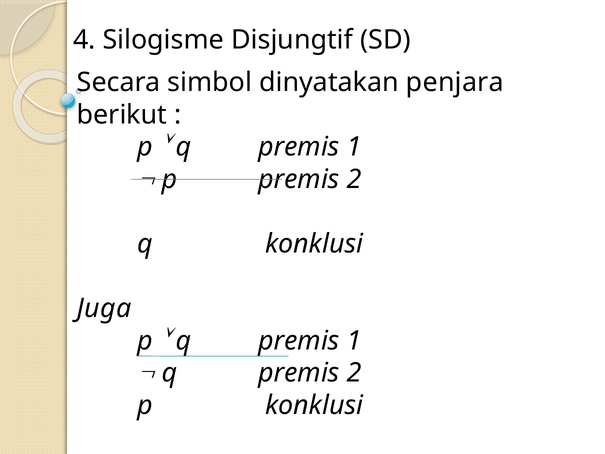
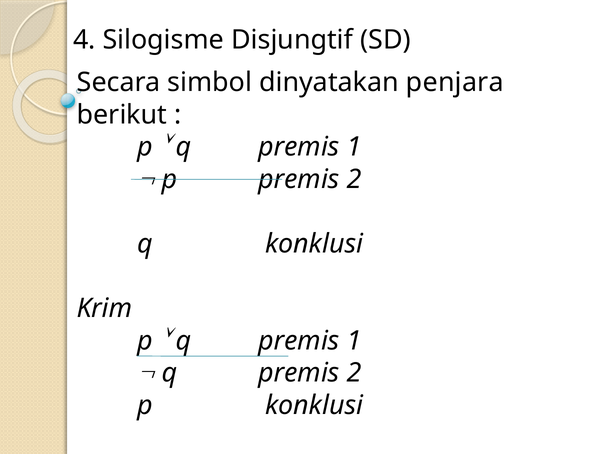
Juga: Juga -> Krim
